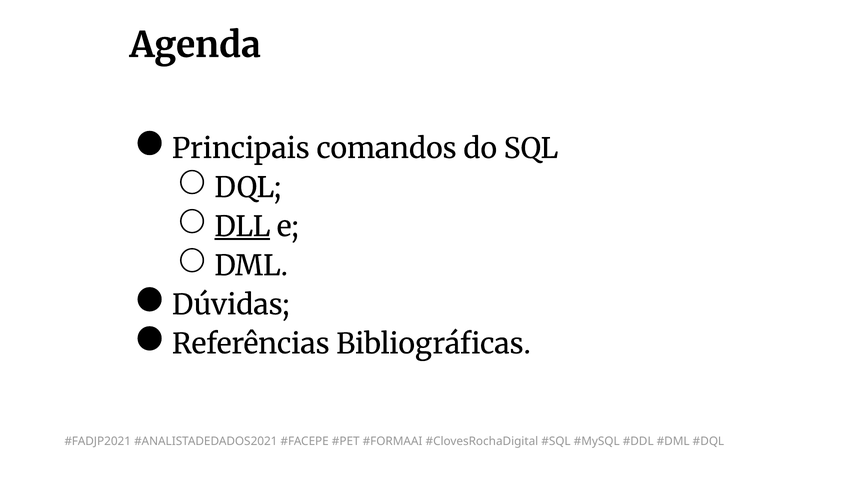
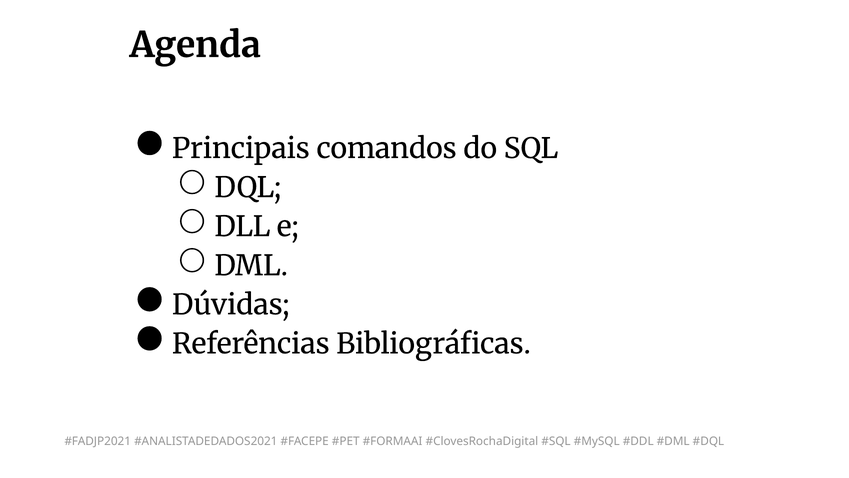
DLL underline: present -> none
